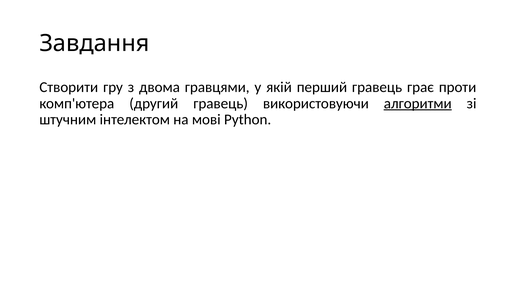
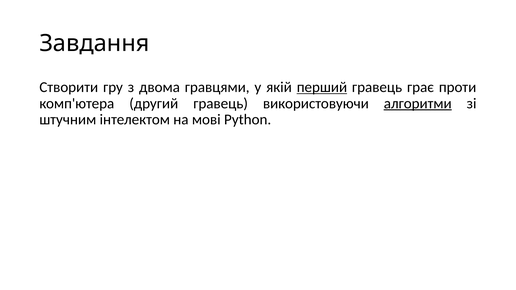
перший underline: none -> present
